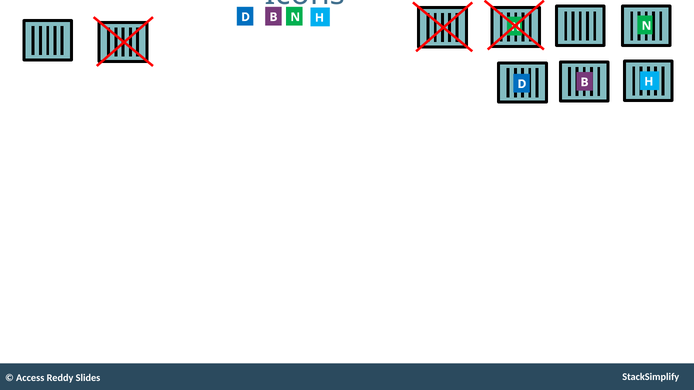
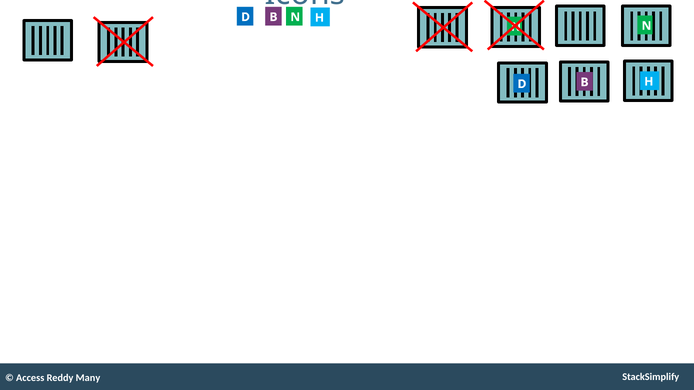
Slides: Slides -> Many
